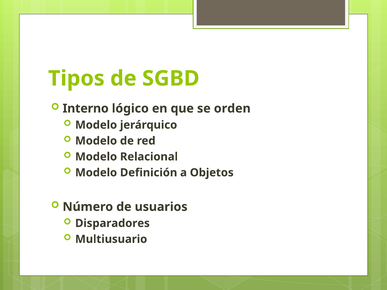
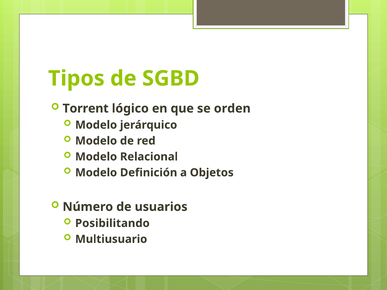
Interno: Interno -> Torrent
Disparadores: Disparadores -> Posibilitando
